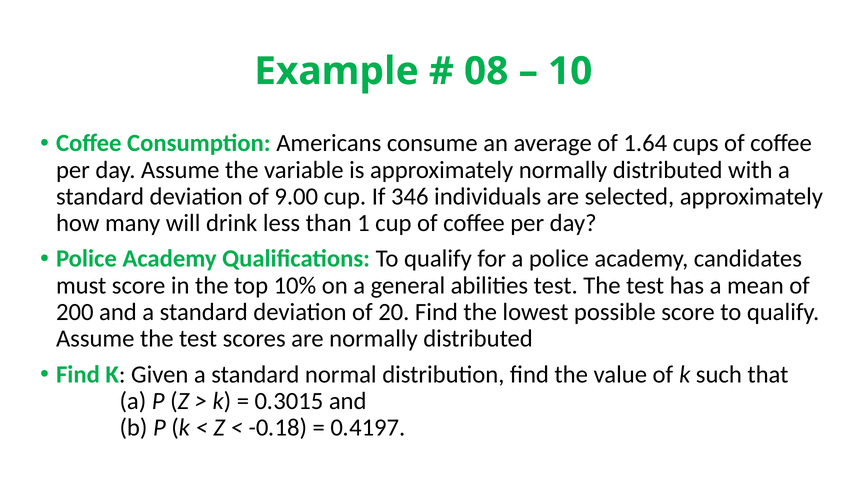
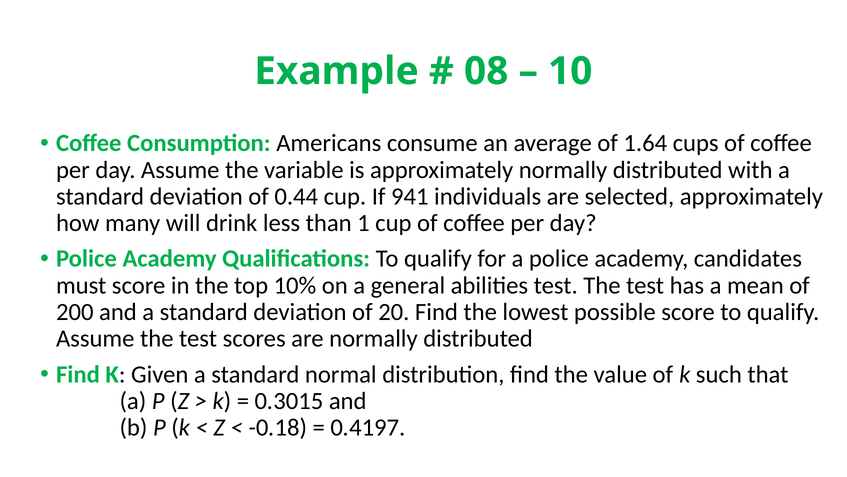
9.00: 9.00 -> 0.44
346: 346 -> 941
